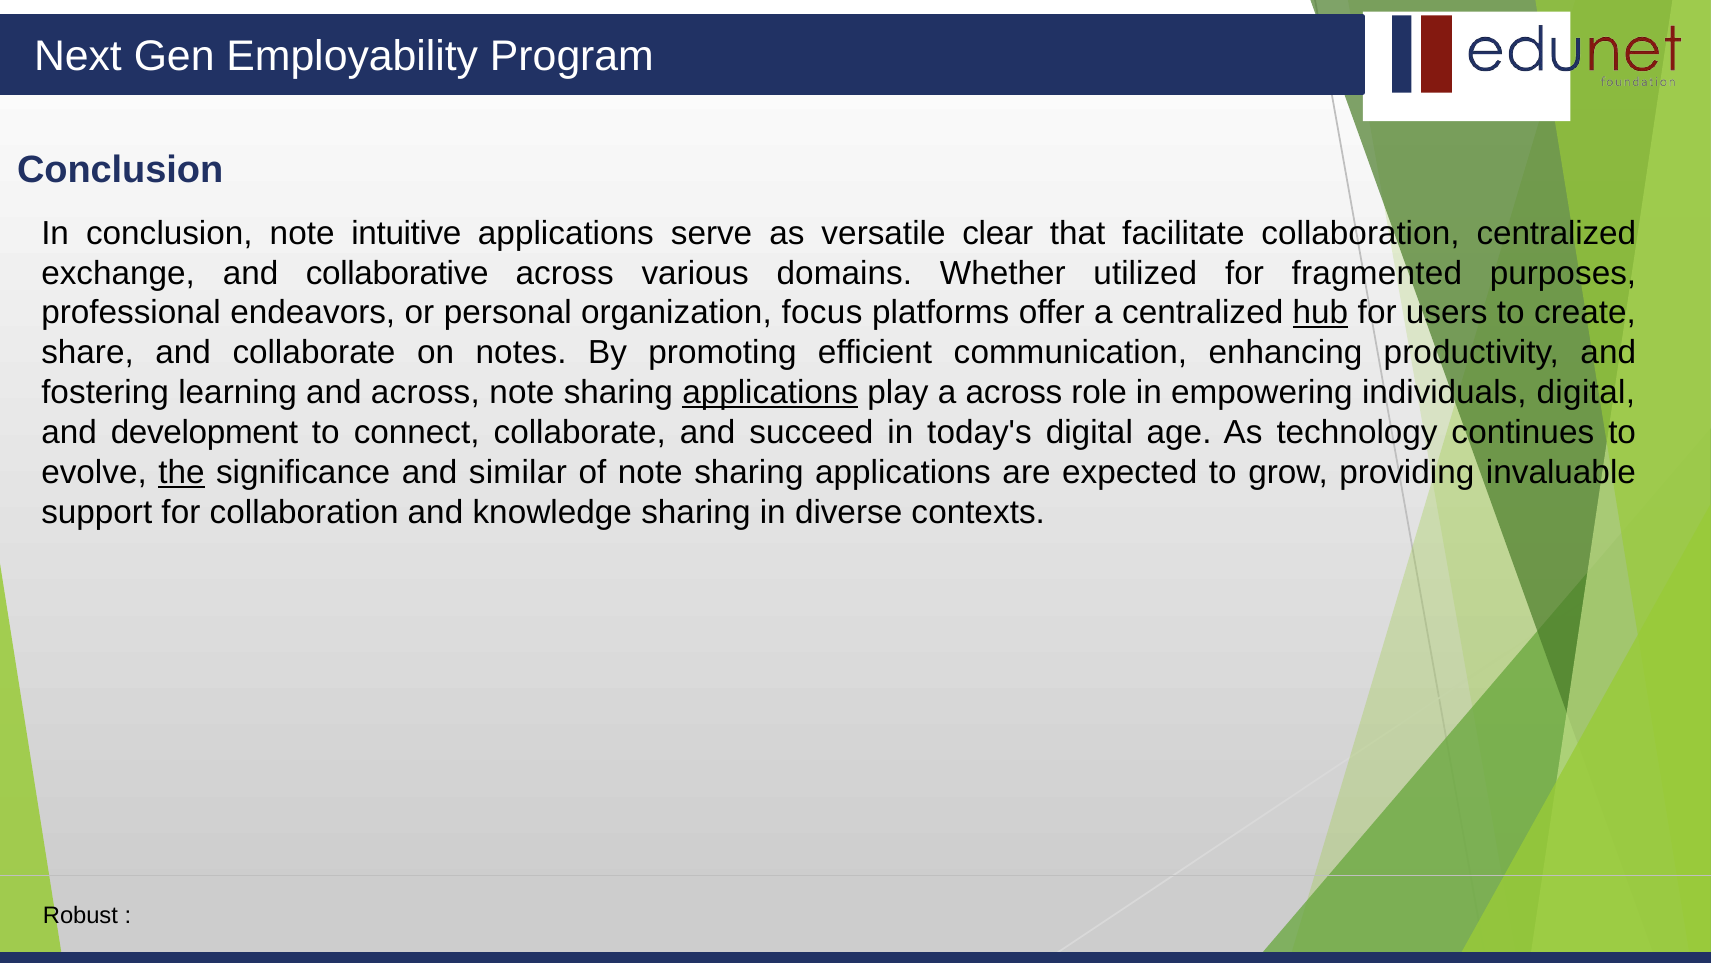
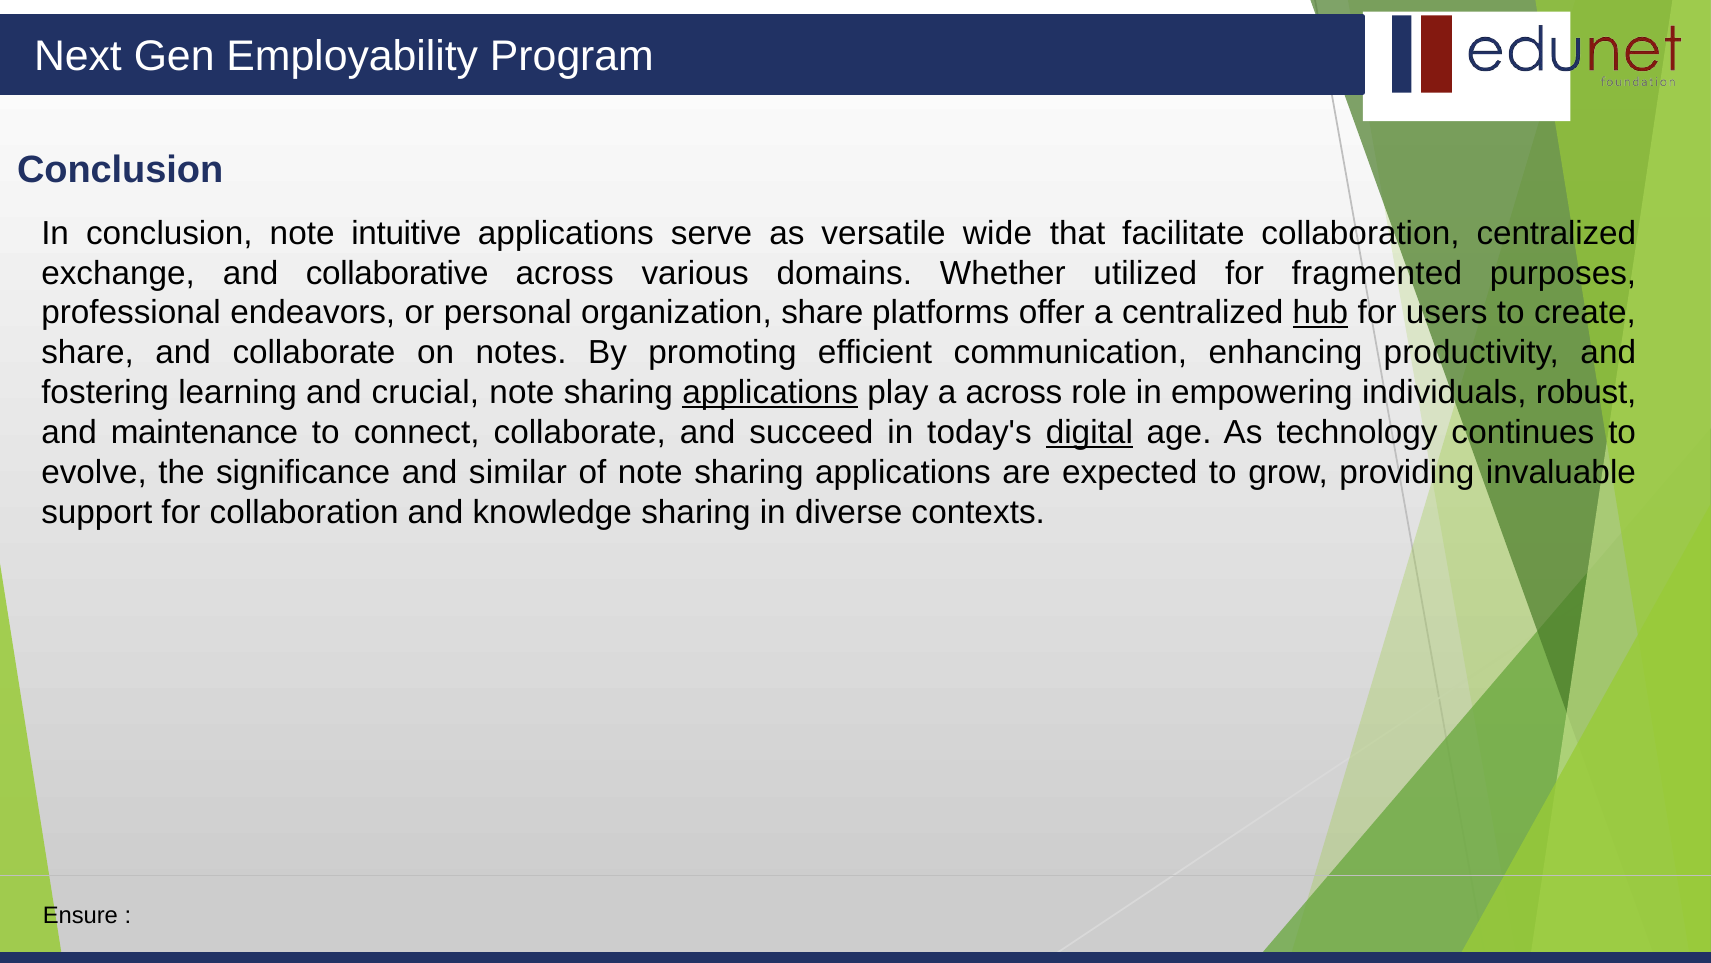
clear: clear -> wide
organization focus: focus -> share
and across: across -> crucial
individuals digital: digital -> robust
development: development -> maintenance
digital at (1089, 433) underline: none -> present
the underline: present -> none
Robust: Robust -> Ensure
